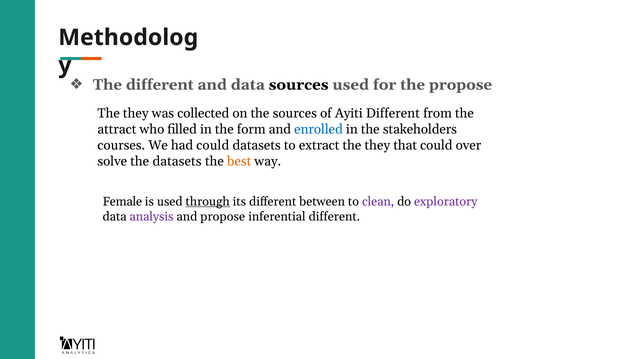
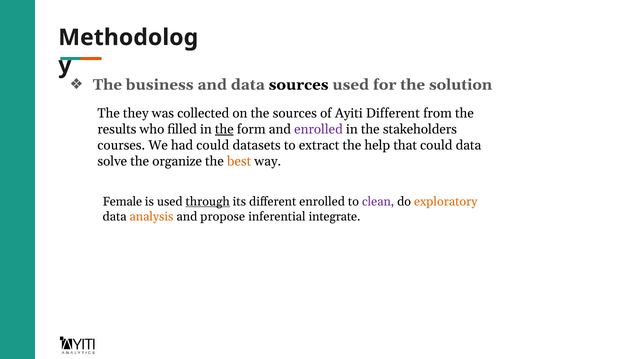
The different: different -> business
the propose: propose -> solution
attract: attract -> results
the at (224, 129) underline: none -> present
enrolled at (318, 129) colour: blue -> purple
extract the they: they -> help
could over: over -> data
the datasets: datasets -> organize
different between: between -> enrolled
exploratory colour: purple -> orange
analysis colour: purple -> orange
inferential different: different -> integrate
